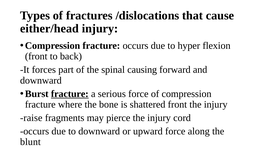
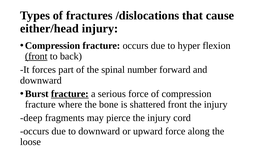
front at (36, 56) underline: none -> present
causing: causing -> number
raise: raise -> deep
blunt: blunt -> loose
